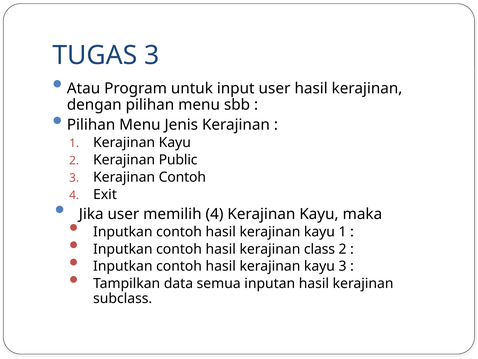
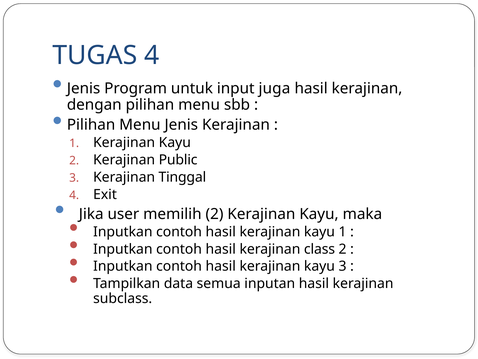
TUGAS 3: 3 -> 4
Atau at (84, 88): Atau -> Jenis
input user: user -> juga
Kerajinan Contoh: Contoh -> Tinggal
memilih 4: 4 -> 2
